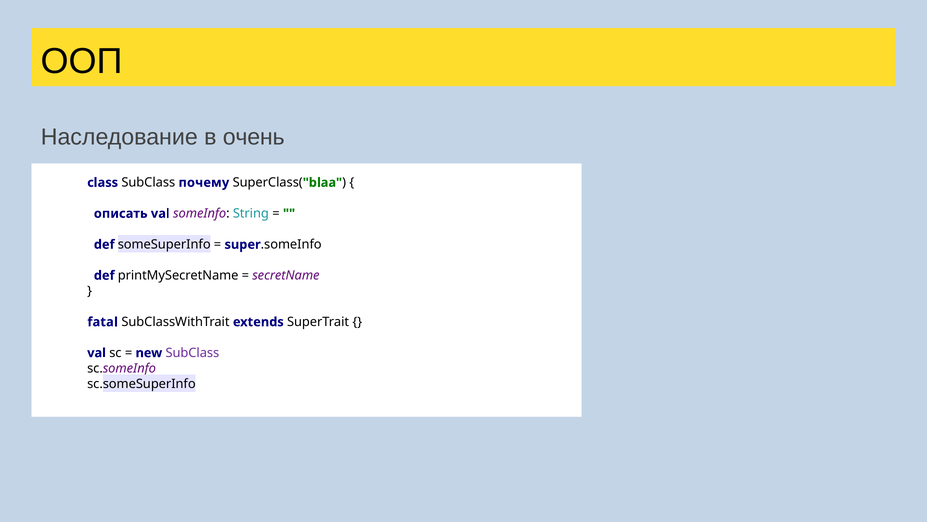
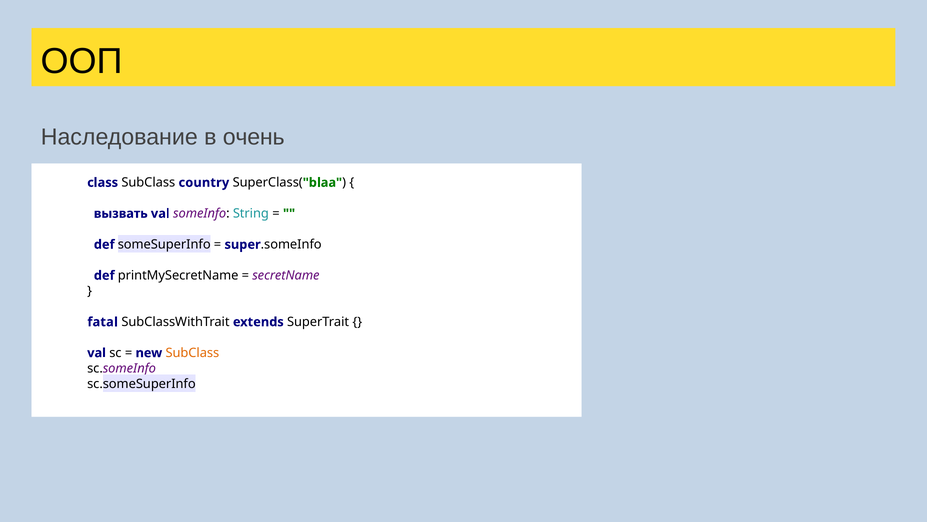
почему: почему -> country
описать: описать -> вызвать
SubClass at (192, 353) colour: purple -> orange
